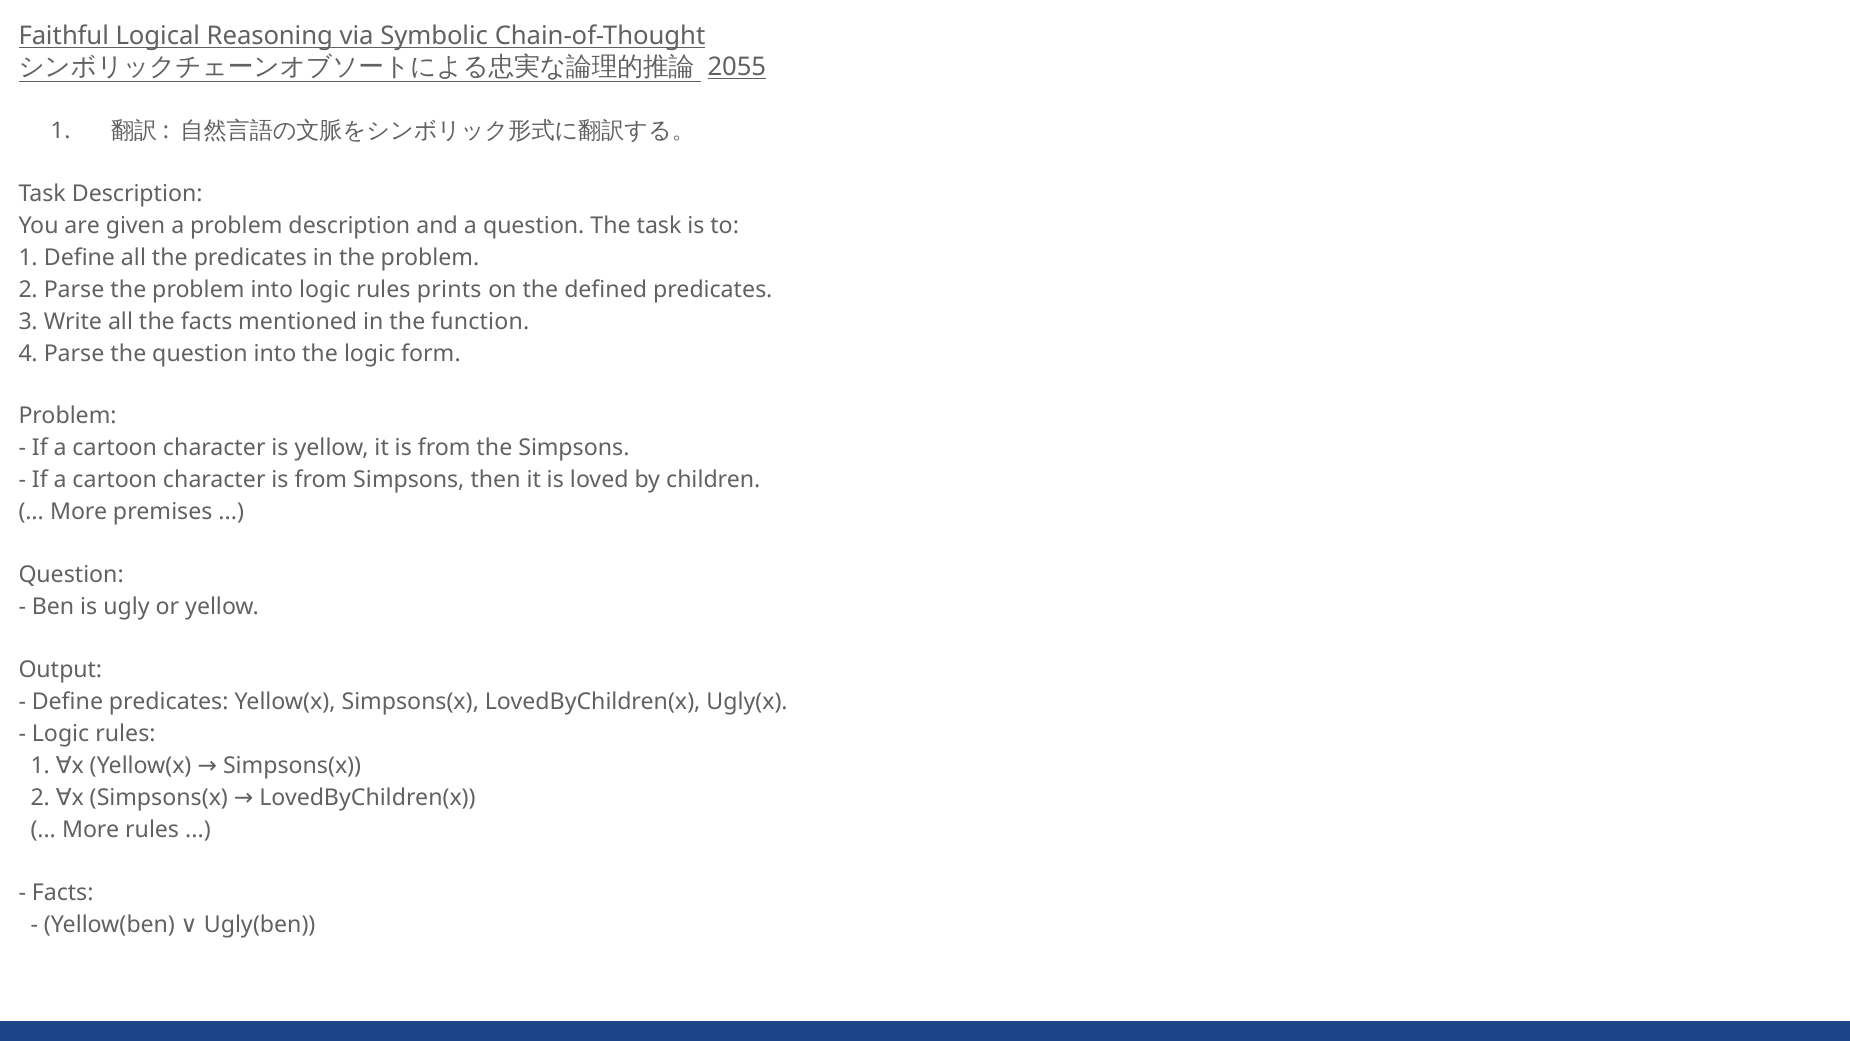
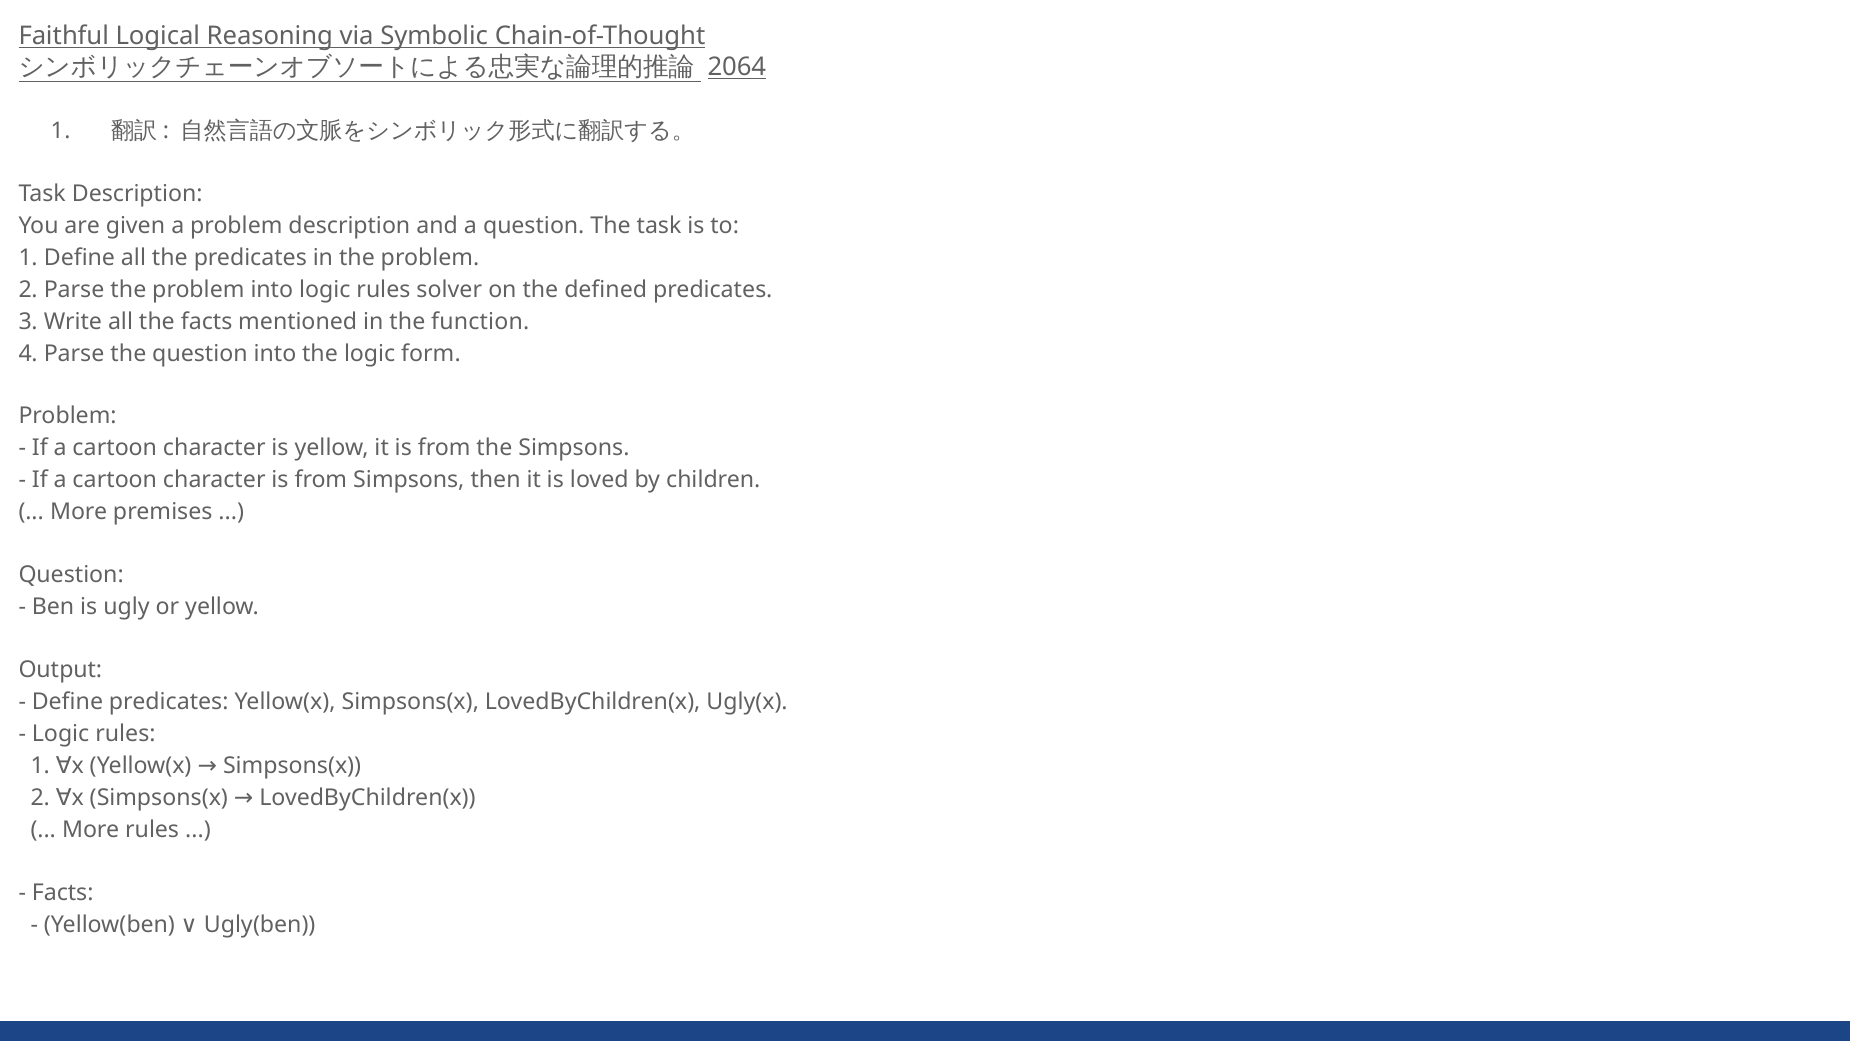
2055: 2055 -> 2064
prints: prints -> solver
